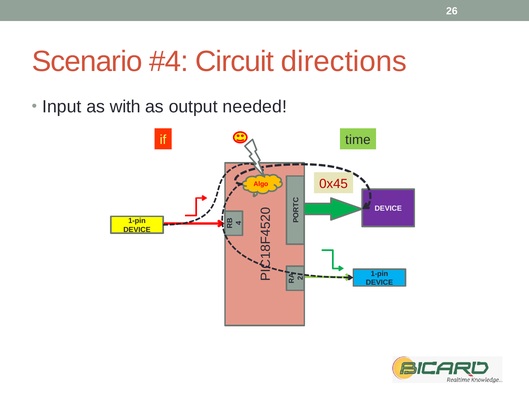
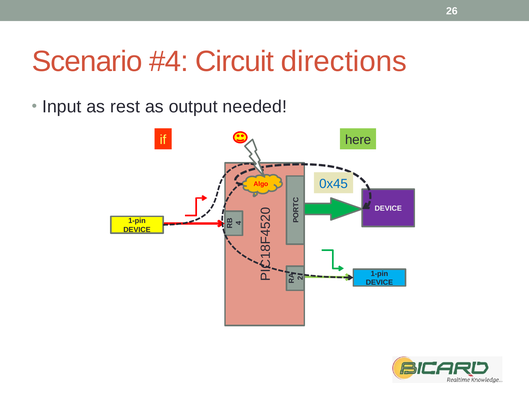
with: with -> rest
time: time -> here
0x45 colour: red -> blue
